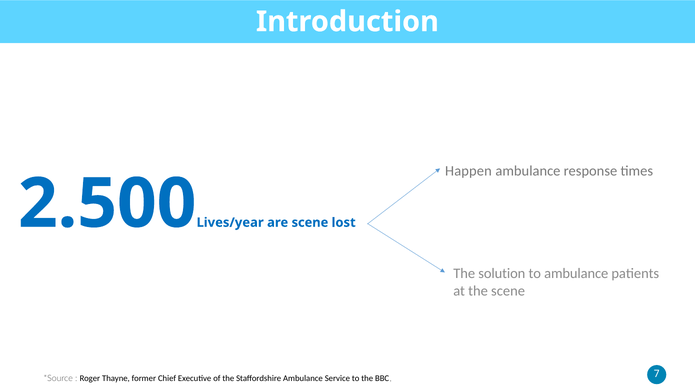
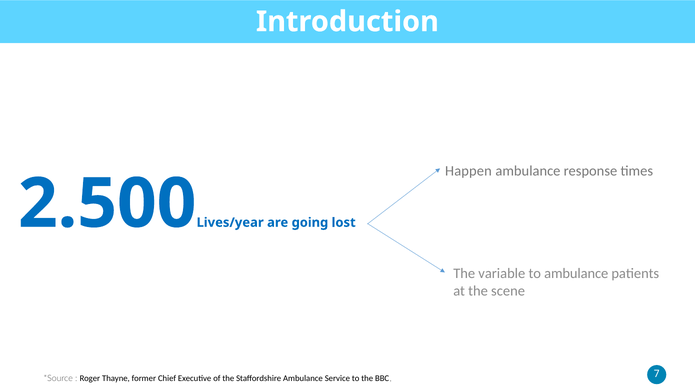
are scene: scene -> going
solution: solution -> variable
